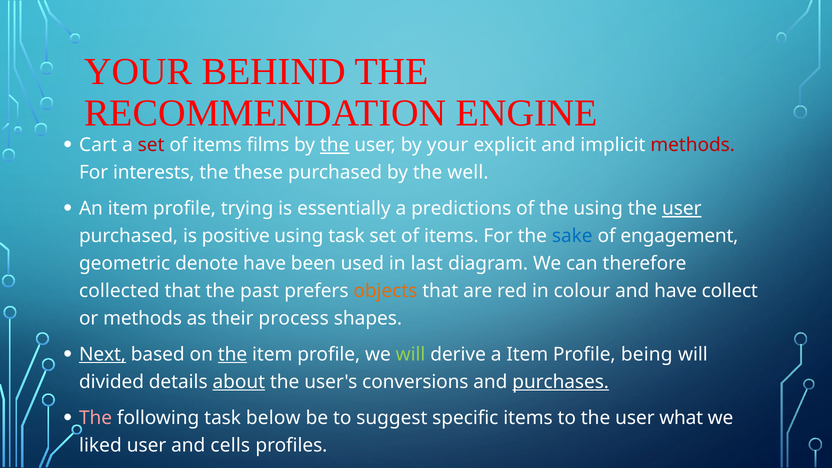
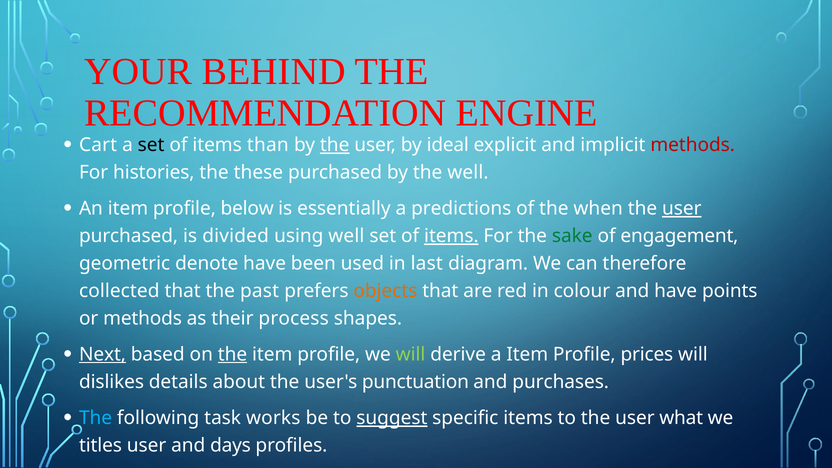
set at (151, 145) colour: red -> black
films: films -> than
by your: your -> ideal
interests: interests -> histories
trying: trying -> below
the using: using -> when
positive: positive -> divided
using task: task -> well
items at (451, 236) underline: none -> present
sake colour: blue -> green
collect: collect -> points
being: being -> prices
divided: divided -> dislikes
about underline: present -> none
conversions: conversions -> punctuation
purchases underline: present -> none
The at (96, 418) colour: pink -> light blue
below: below -> works
suggest underline: none -> present
liked: liked -> titles
cells: cells -> days
